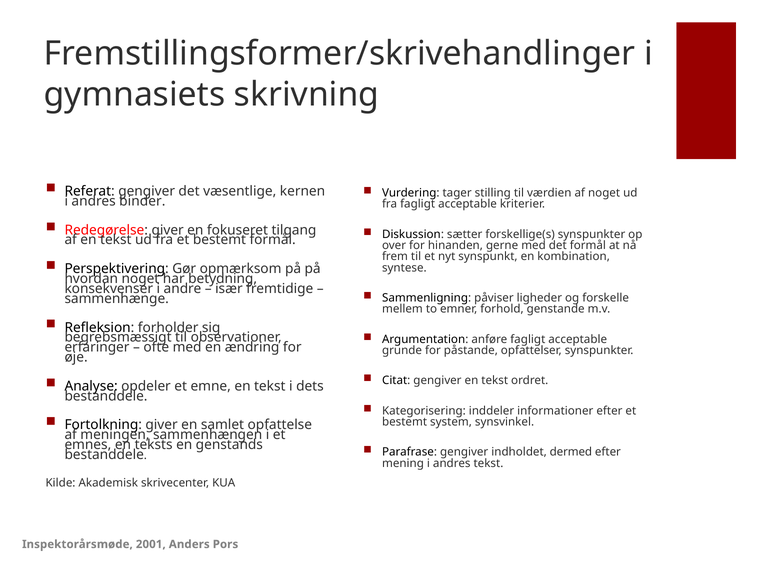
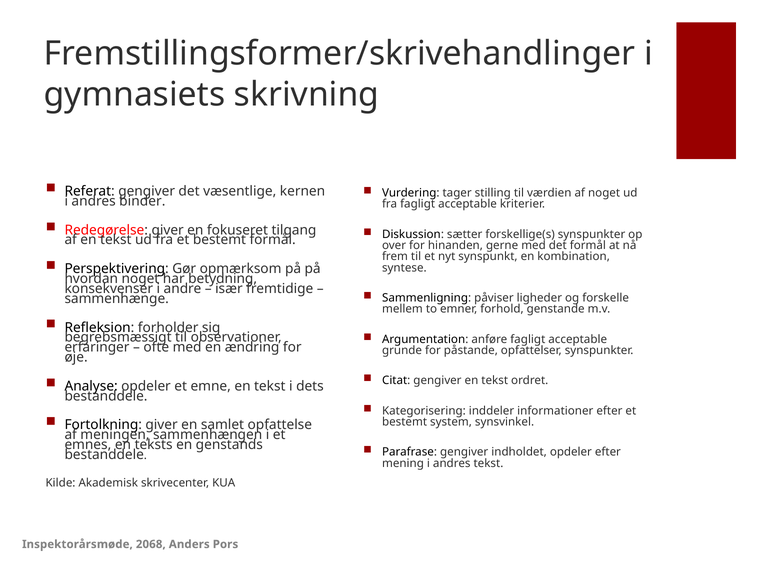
indholdet dermed: dermed -> opdeler
2001: 2001 -> 2068
